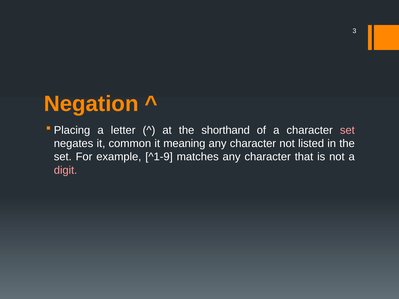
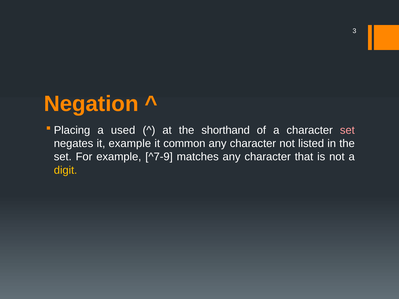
letter: letter -> used
it common: common -> example
meaning: meaning -> common
^1-9: ^1-9 -> ^7-9
digit colour: pink -> yellow
